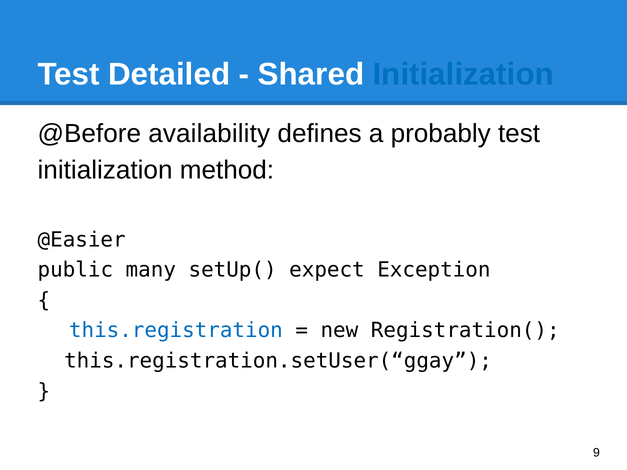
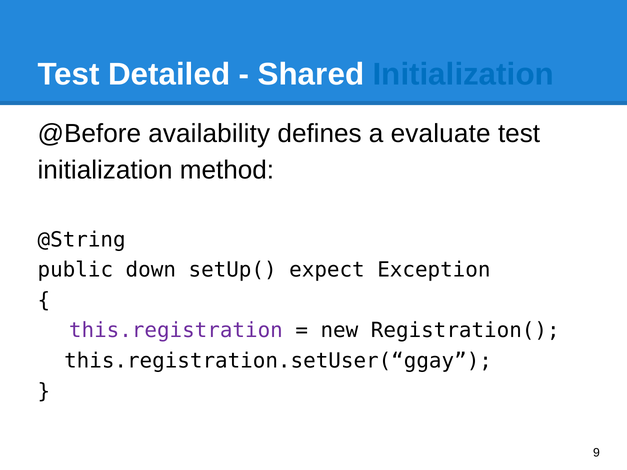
probably: probably -> evaluate
@Easier: @Easier -> @String
many: many -> down
this.registration colour: blue -> purple
